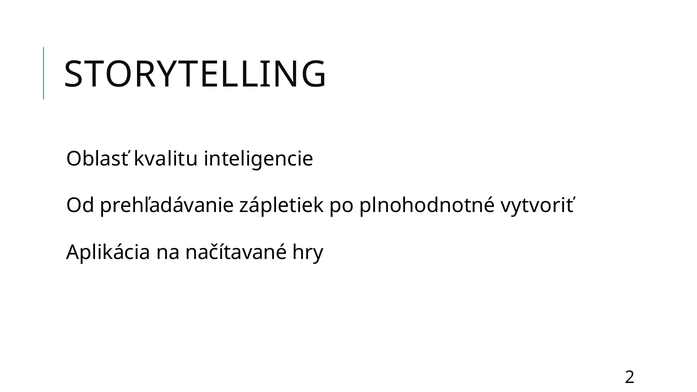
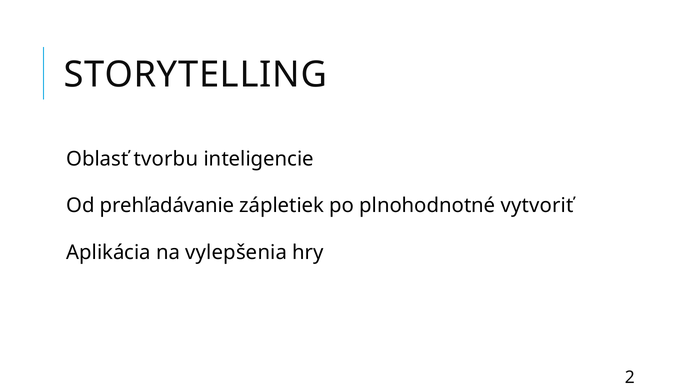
kvalitu: kvalitu -> tvorbu
načítavané: načítavané -> vylepšenia
